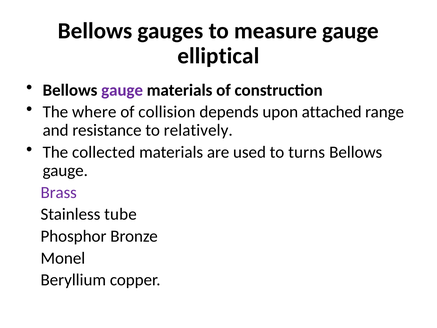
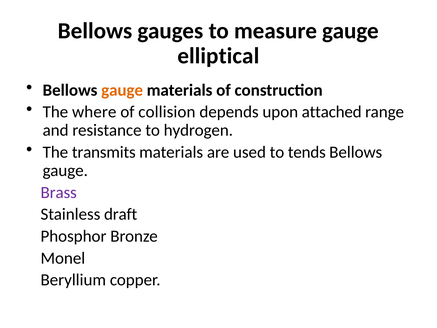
gauge at (122, 90) colour: purple -> orange
relatively: relatively -> hydrogen
collected: collected -> transmits
turns: turns -> tends
tube: tube -> draft
